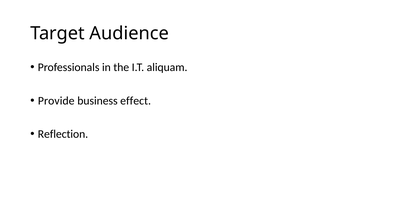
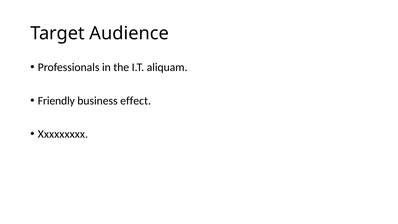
Provide: Provide -> Friendly
Reflection: Reflection -> Xxxxxxxxx
